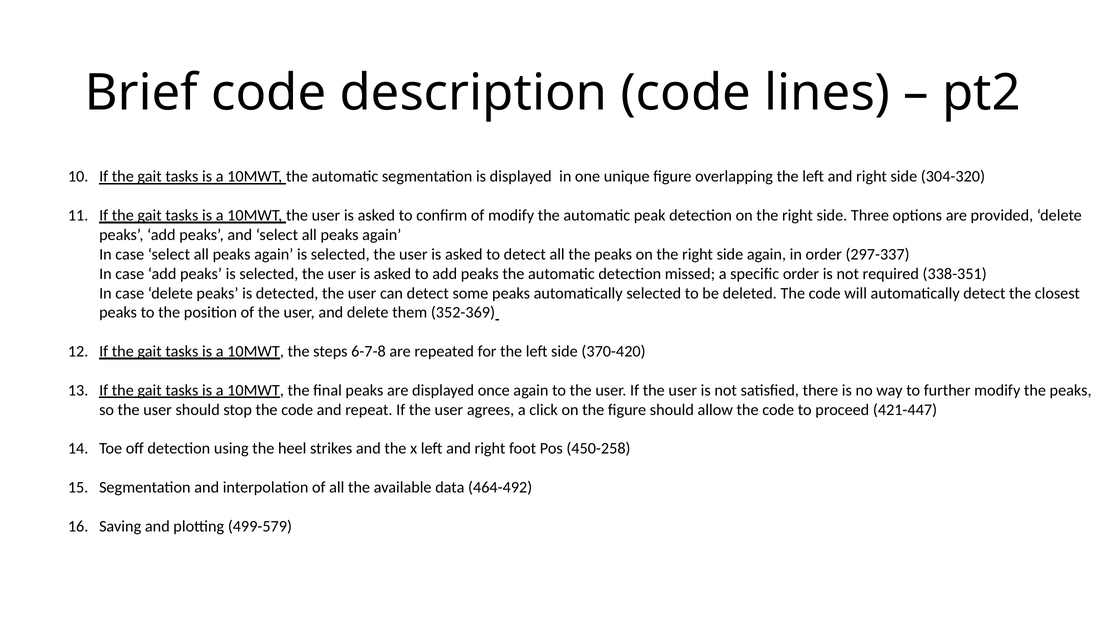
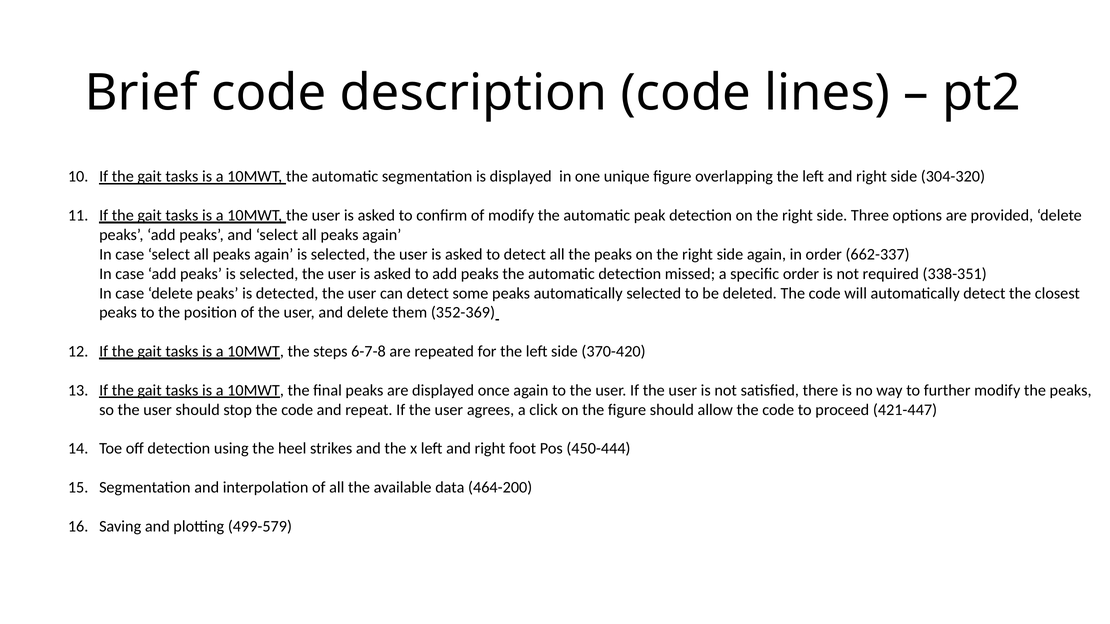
297-337: 297-337 -> 662-337
450-258: 450-258 -> 450-444
464-492: 464-492 -> 464-200
